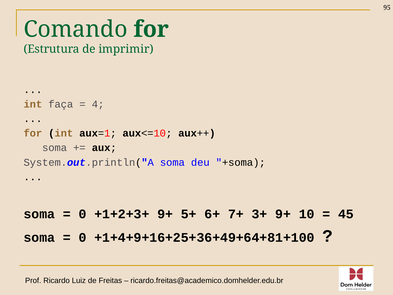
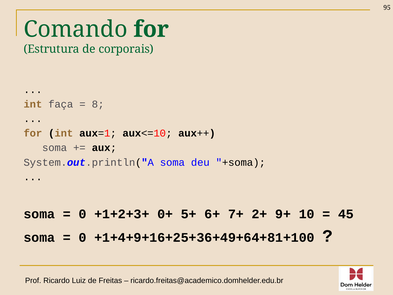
imprimir: imprimir -> corporais
4: 4 -> 8
+1+2+3+ 9+: 9+ -> 0+
3+: 3+ -> 2+
